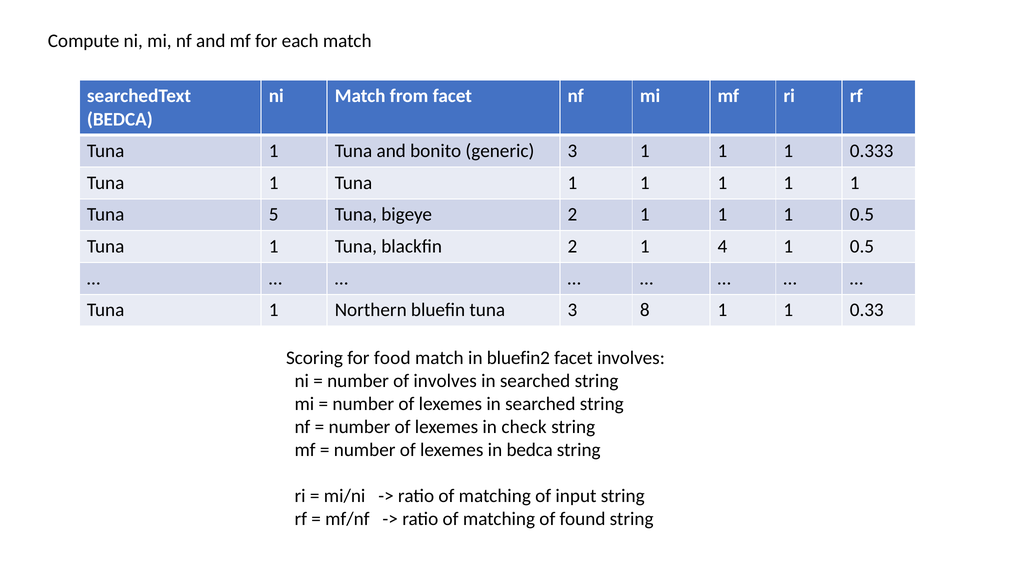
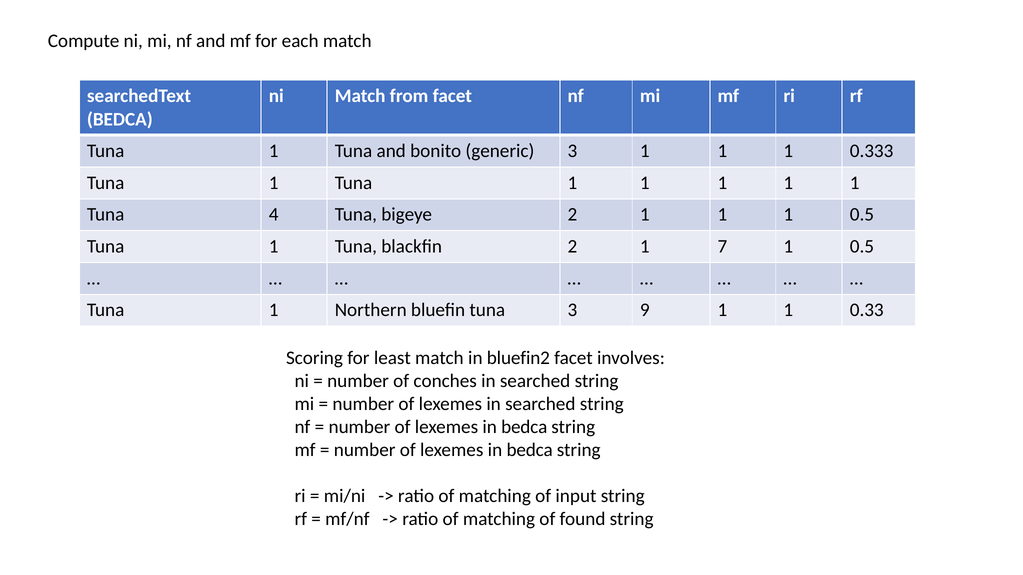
5: 5 -> 4
4: 4 -> 7
8: 8 -> 9
food: food -> least
of involves: involves -> conches
check at (524, 427): check -> bedca
